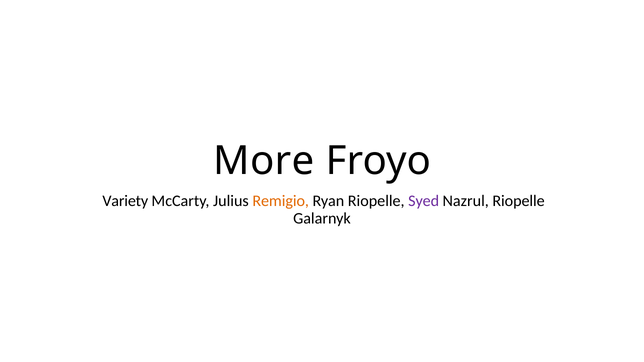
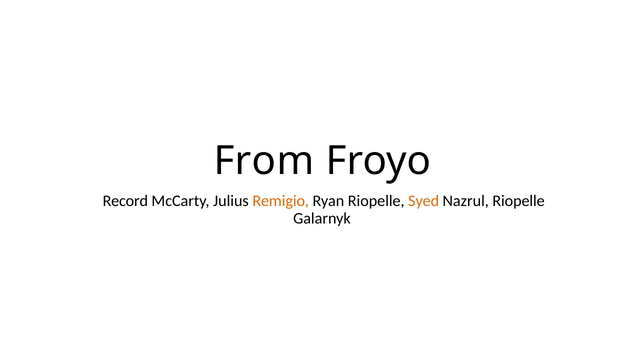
More: More -> From
Variety: Variety -> Record
Syed colour: purple -> orange
